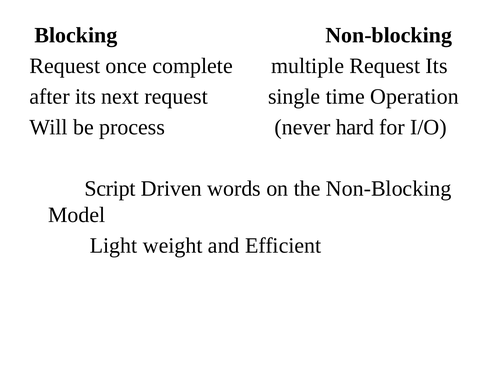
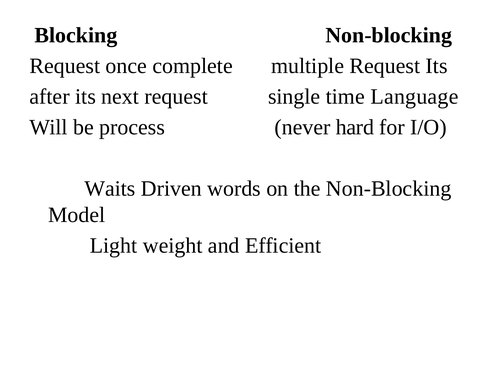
Operation: Operation -> Language
Script: Script -> Waits
